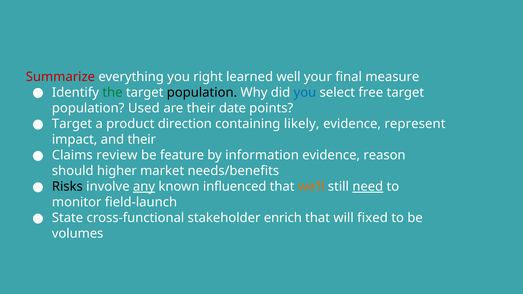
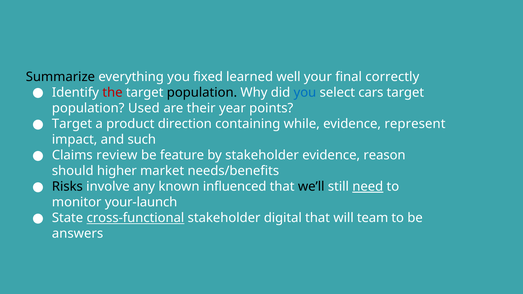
Summarize colour: red -> black
right: right -> fixed
measure: measure -> correctly
the colour: green -> red
free: free -> cars
date: date -> year
likely: likely -> while
and their: their -> such
by information: information -> stakeholder
any underline: present -> none
we’ll colour: orange -> black
field-launch: field-launch -> your-launch
cross-functional underline: none -> present
enrich: enrich -> digital
fixed: fixed -> team
volumes: volumes -> answers
